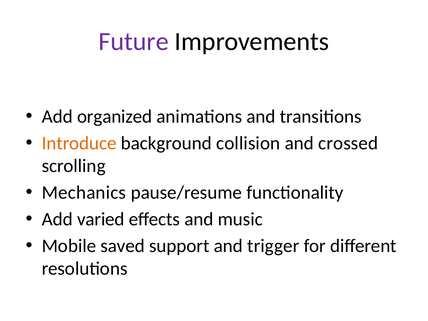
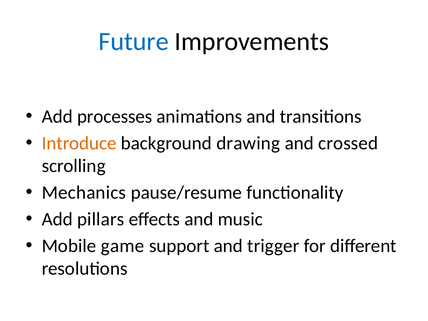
Future colour: purple -> blue
organized: organized -> processes
collision: collision -> drawing
varied: varied -> pillars
saved: saved -> game
